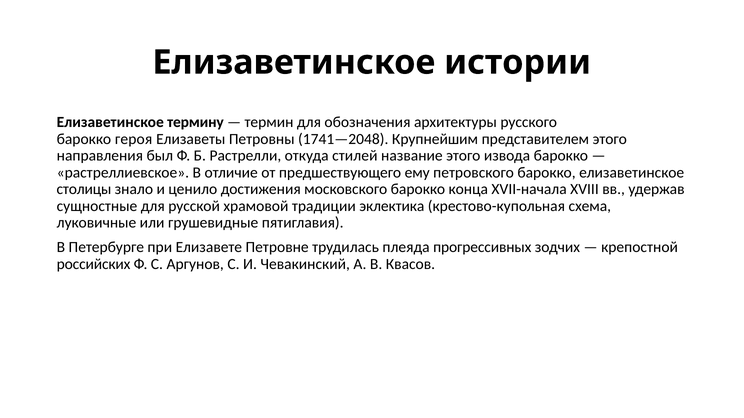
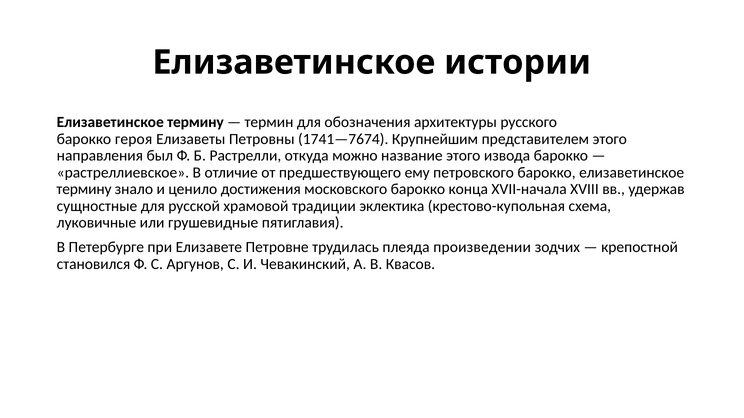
1741—2048: 1741—2048 -> 1741—7674
стилей: стилей -> можно
столицы at (84, 190): столицы -> термину
прогрессивных: прогрессивных -> произведении
российских: российских -> становился
